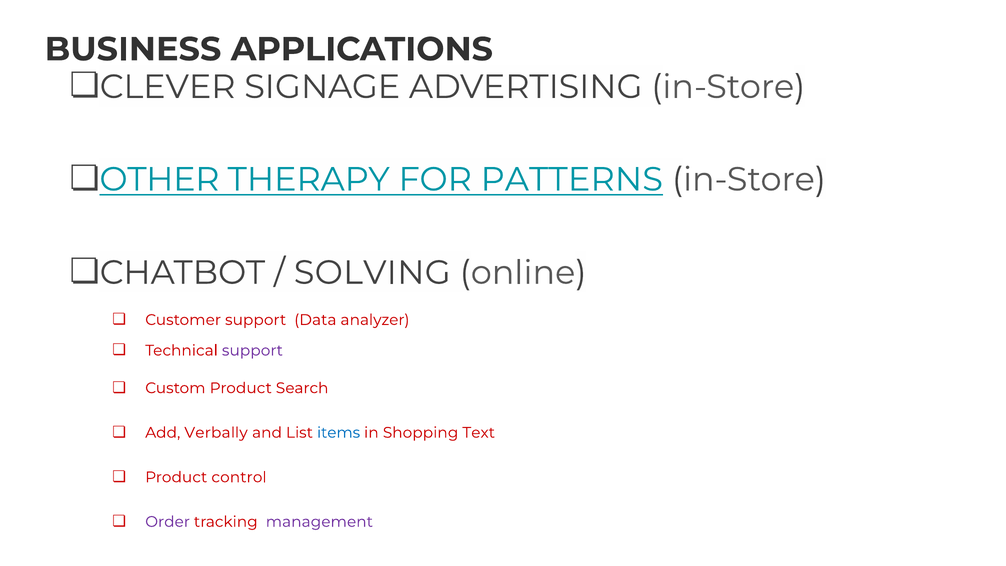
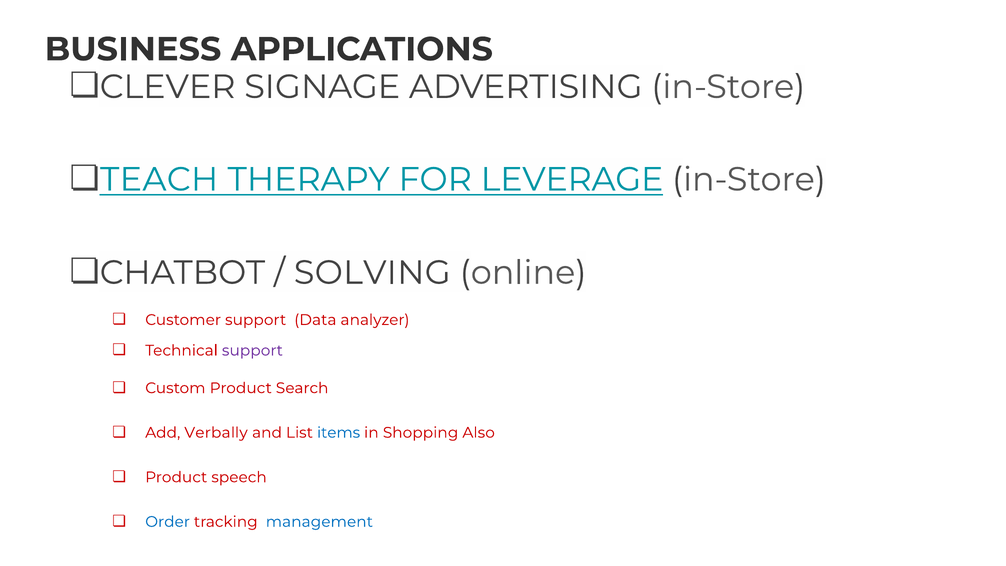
OTHER: OTHER -> TEACH
PATTERNS: PATTERNS -> LEVERAGE
Text: Text -> Also
control: control -> speech
Order colour: purple -> blue
management colour: purple -> blue
